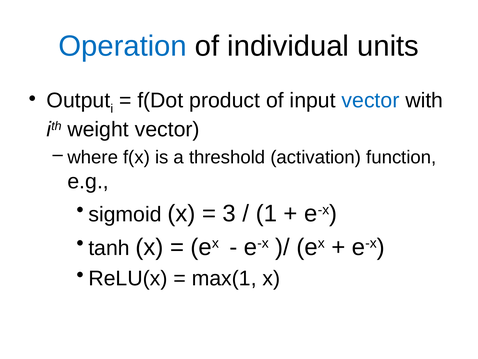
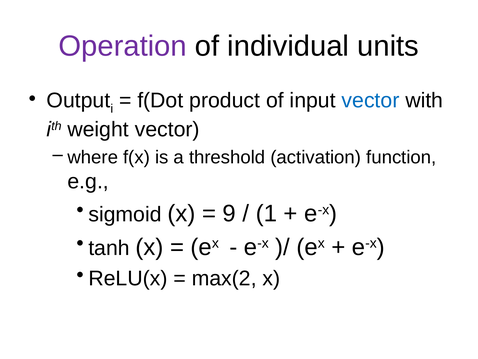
Operation colour: blue -> purple
3: 3 -> 9
max(1: max(1 -> max(2
